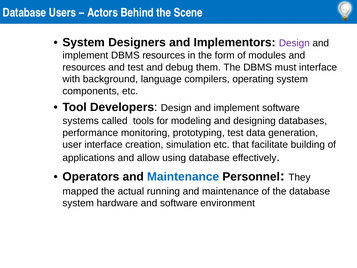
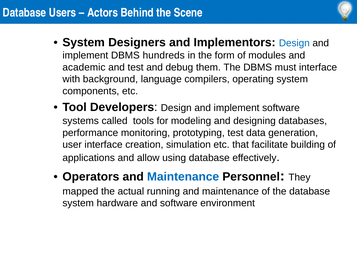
Design at (294, 43) colour: purple -> blue
DBMS resources: resources -> hundreds
resources at (84, 67): resources -> academic
